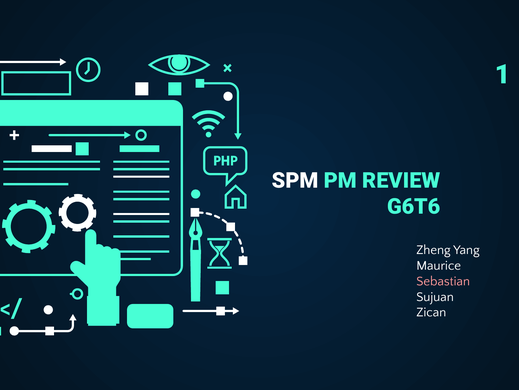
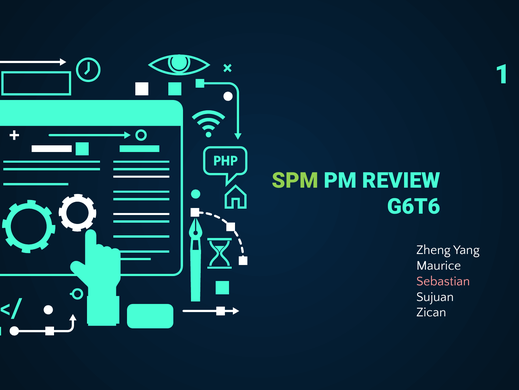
SPM colour: white -> light green
